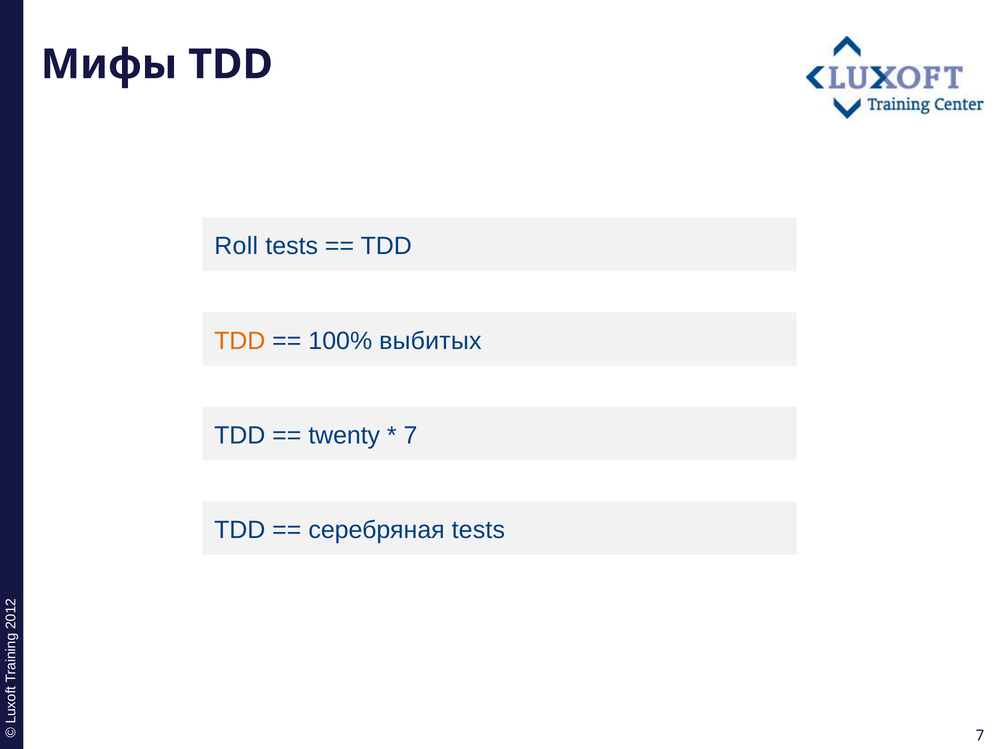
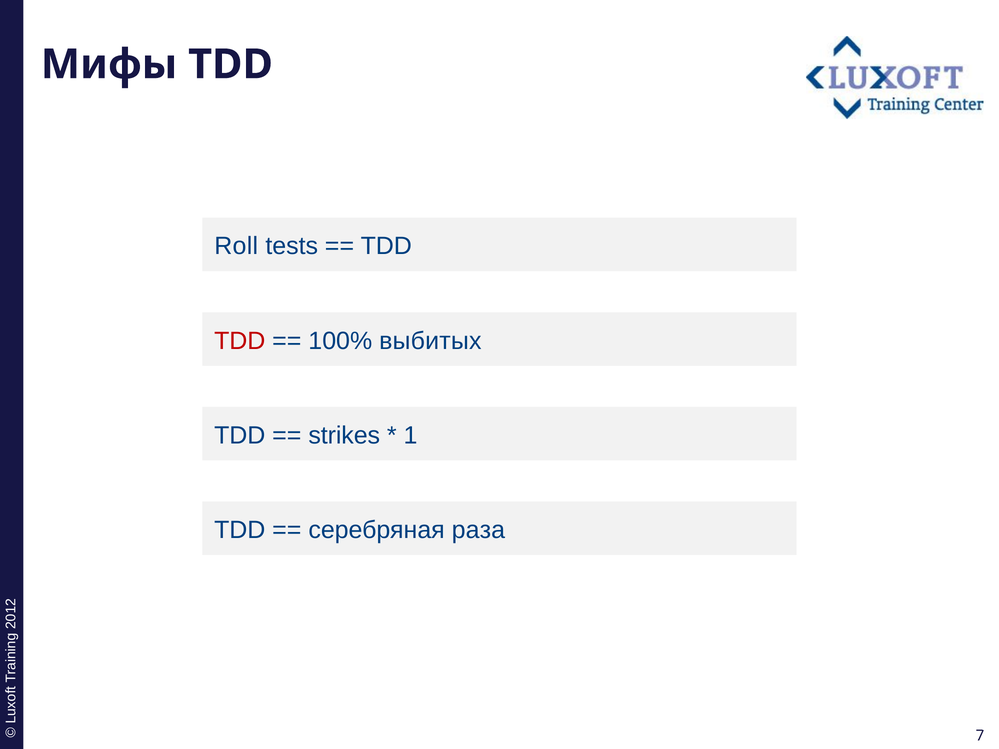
TDD at (240, 341) colour: orange -> red
twenty: twenty -> strikes
7 at (411, 436): 7 -> 1
серебряная tests: tests -> раза
